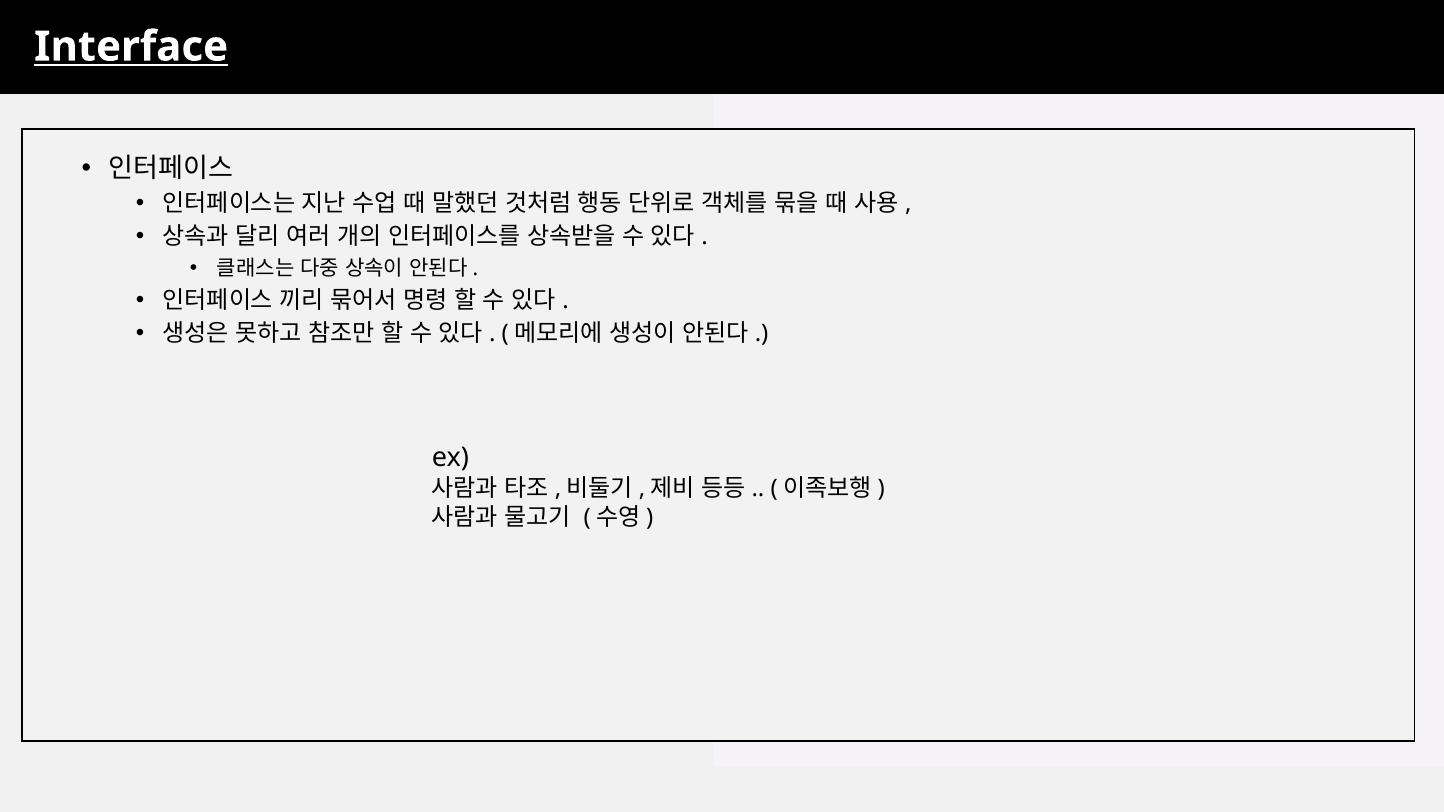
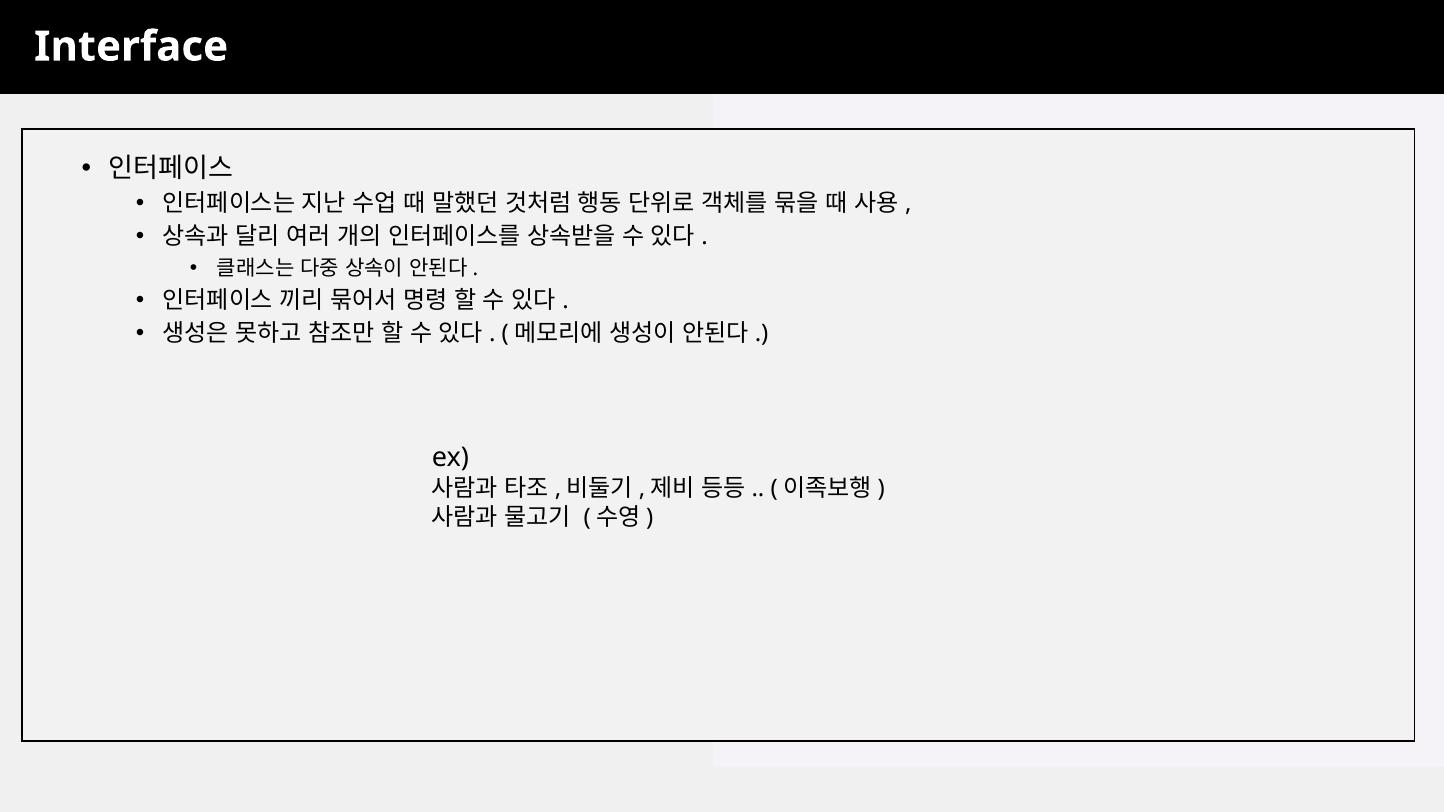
Interface underline: present -> none
